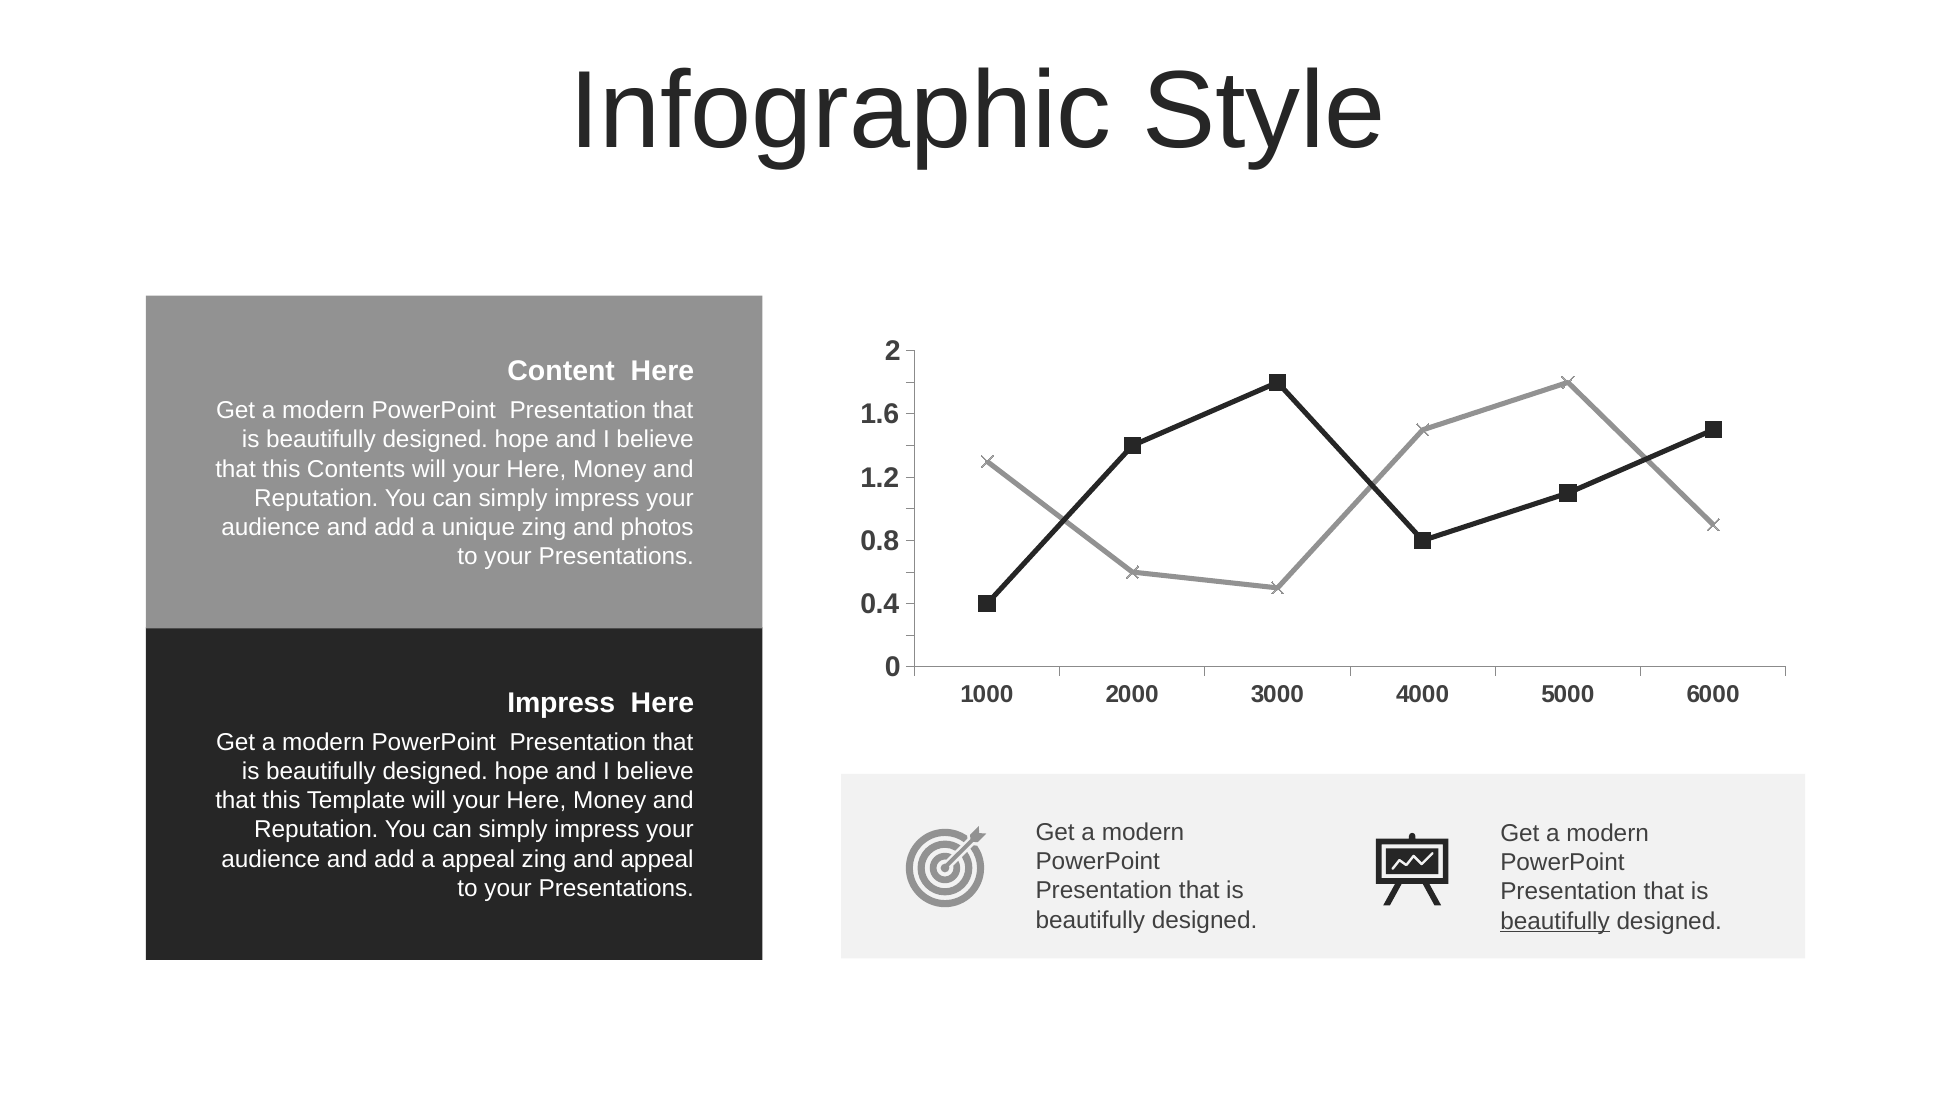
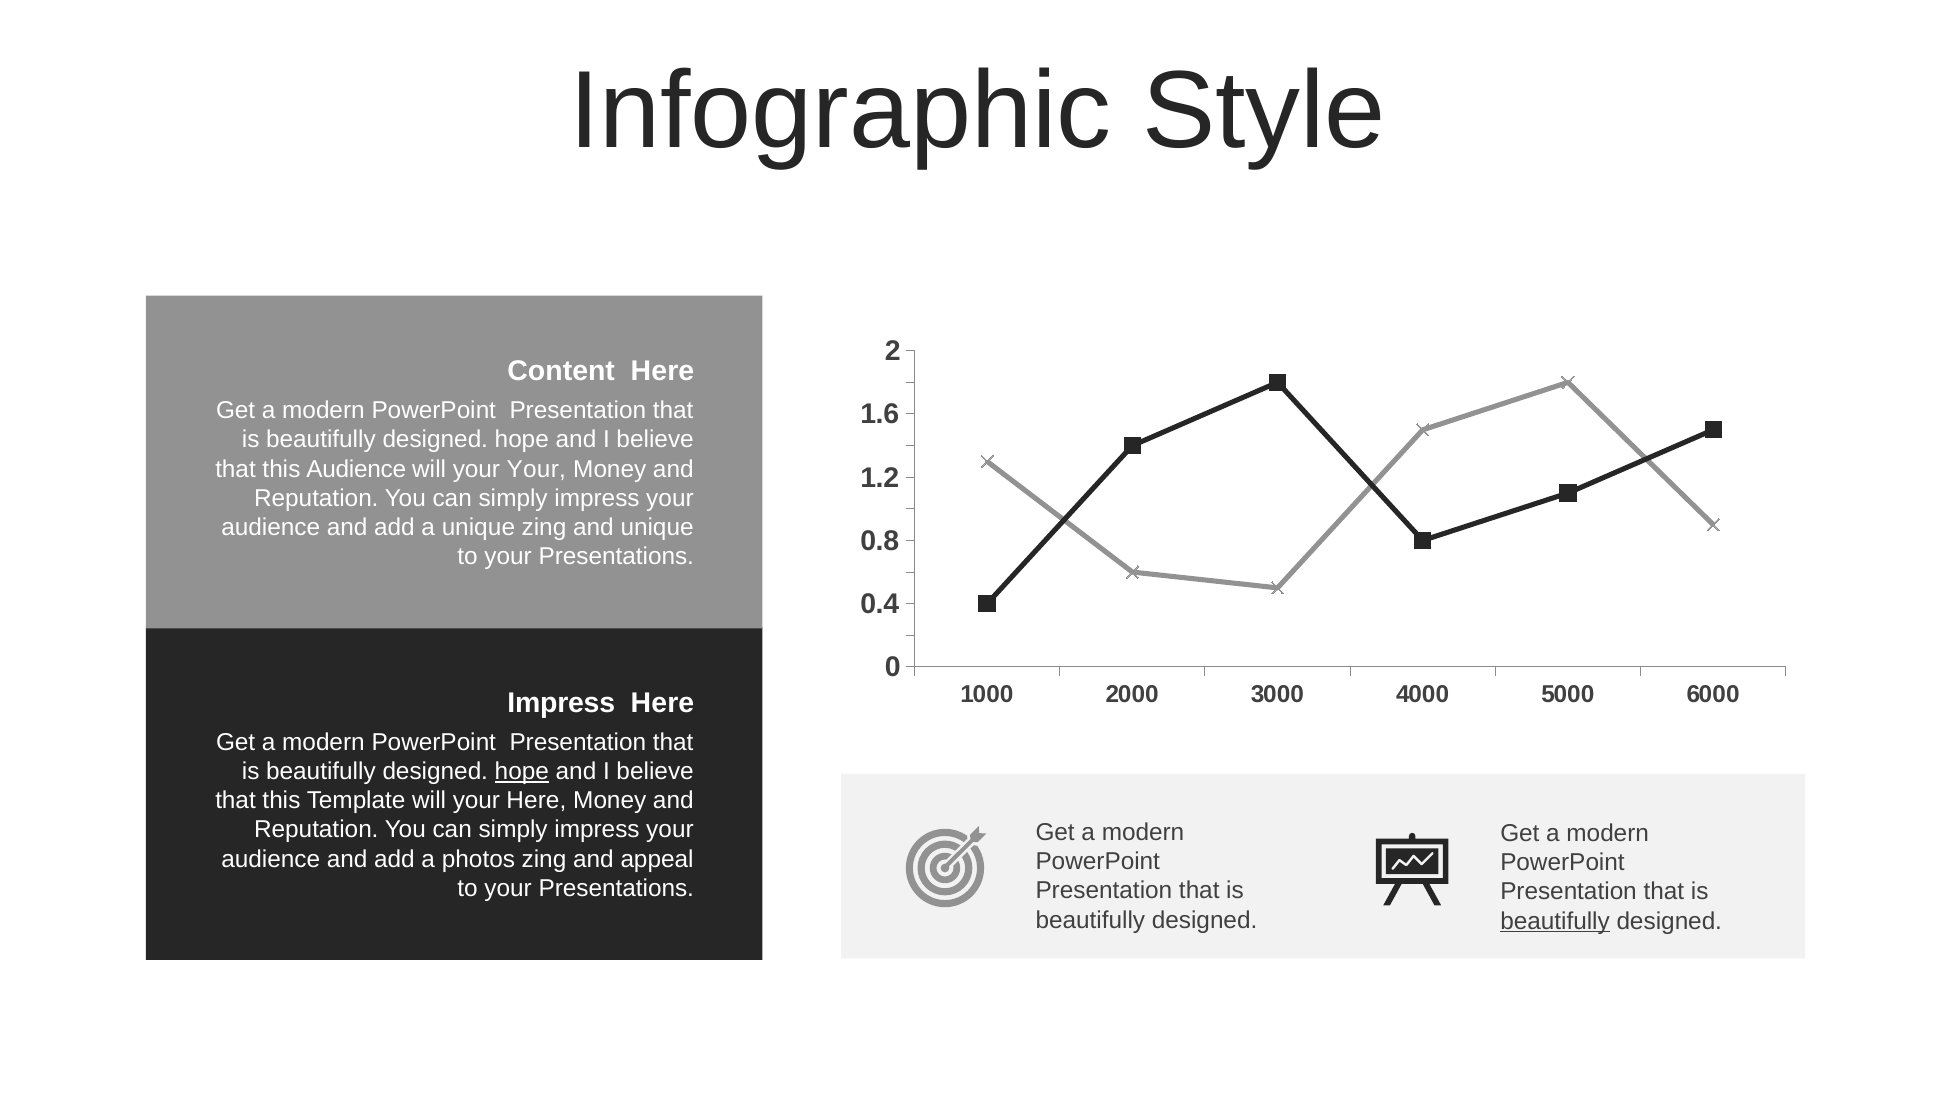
this Contents: Contents -> Audience
Here at (536, 469): Here -> Your
and photos: photos -> unique
hope at (522, 772) underline: none -> present
a appeal: appeal -> photos
